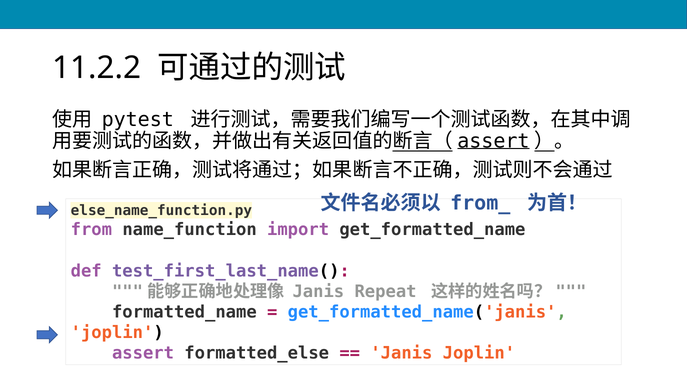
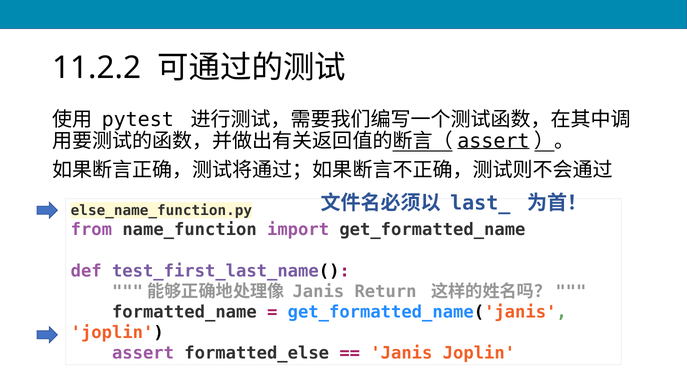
from_: from_ -> last_
Repeat: Repeat -> Return
